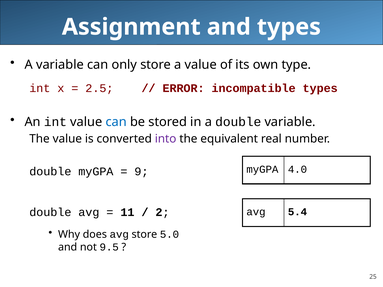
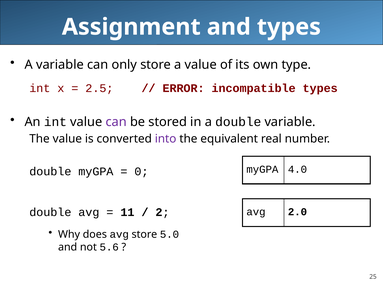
can at (116, 122) colour: blue -> purple
9: 9 -> 0
5.4: 5.4 -> 2.0
9.5: 9.5 -> 5.6
